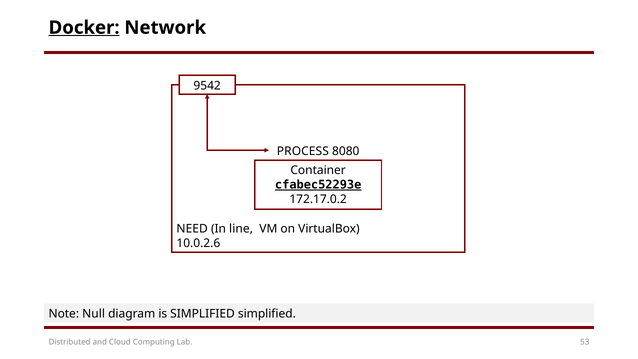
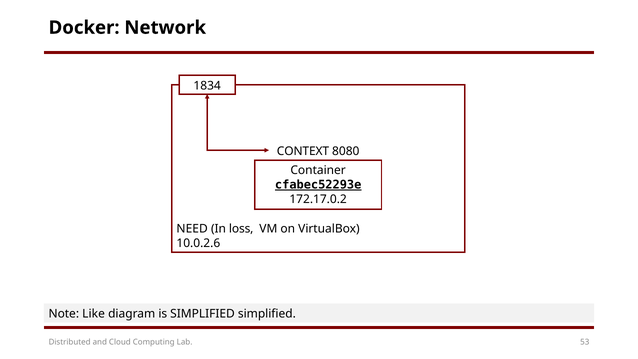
Docker underline: present -> none
9542: 9542 -> 1834
PROCESS: PROCESS -> CONTEXT
line: line -> loss
Null: Null -> Like
